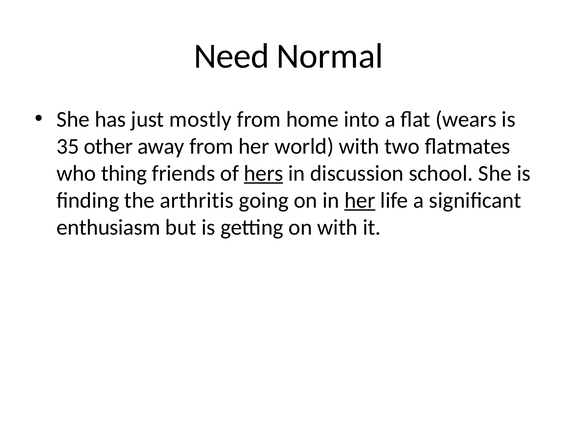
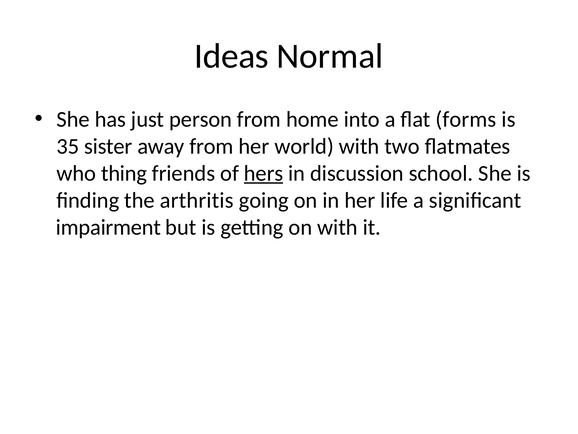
Need: Need -> Ideas
mostly: mostly -> person
wears: wears -> forms
other: other -> sister
her at (360, 200) underline: present -> none
enthusiasm: enthusiasm -> impairment
